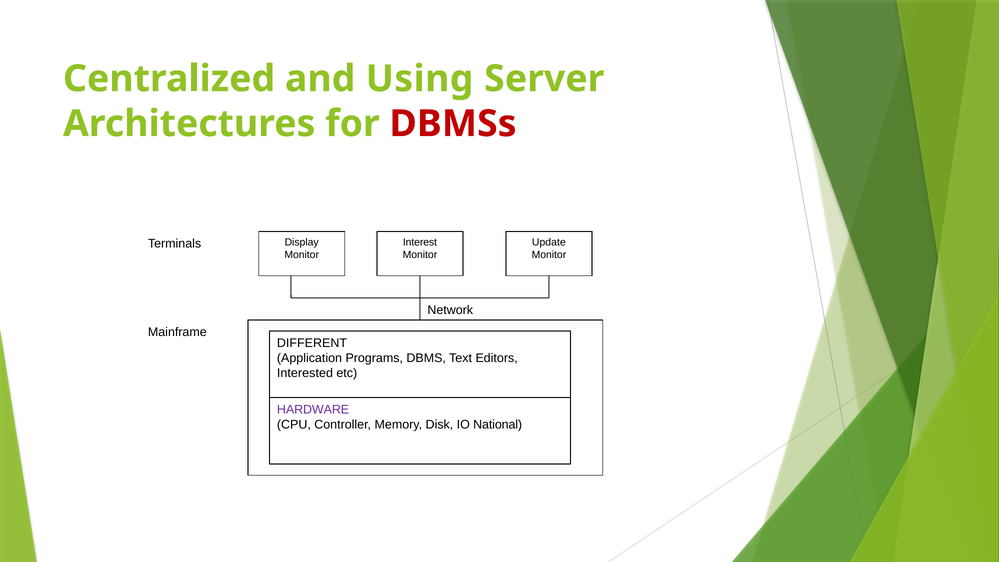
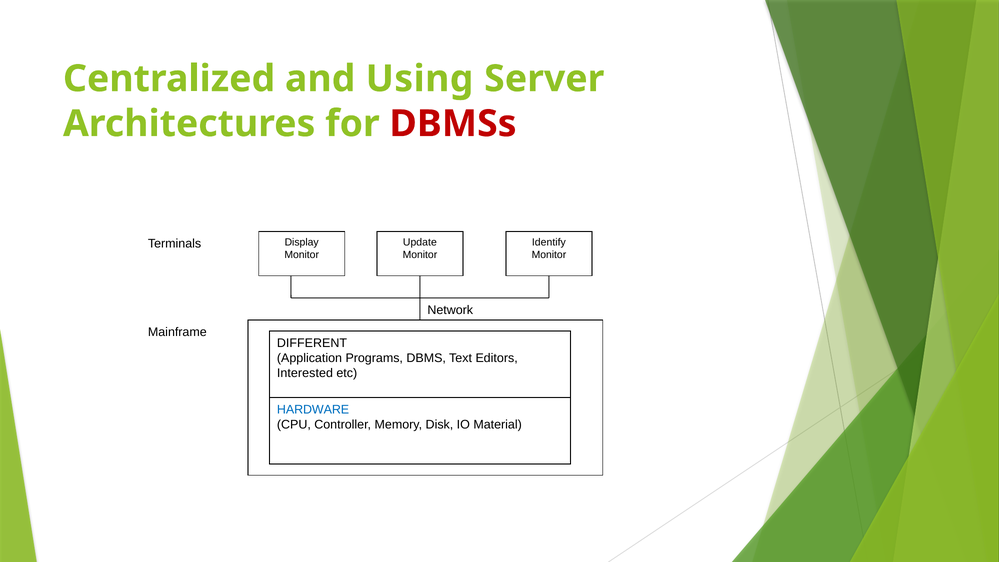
Interest: Interest -> Update
Update: Update -> Identify
HARDWARE colour: purple -> blue
National: National -> Material
